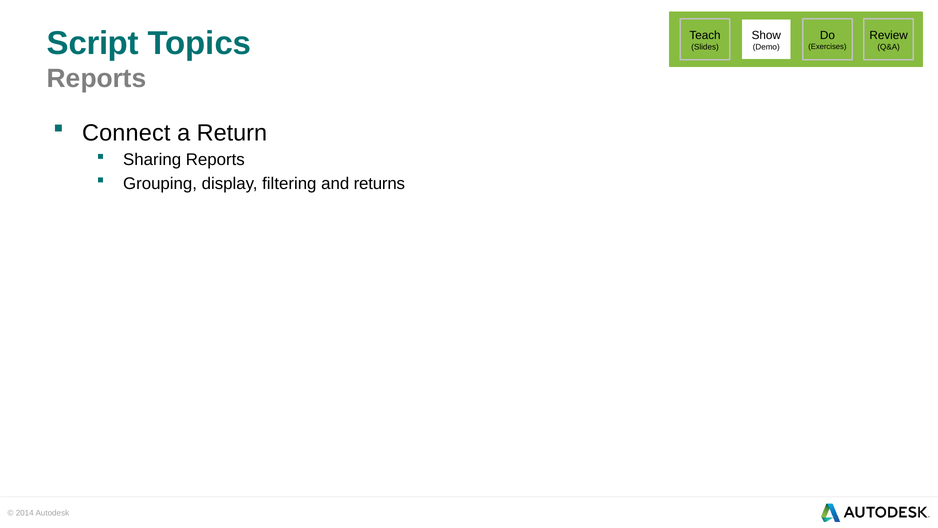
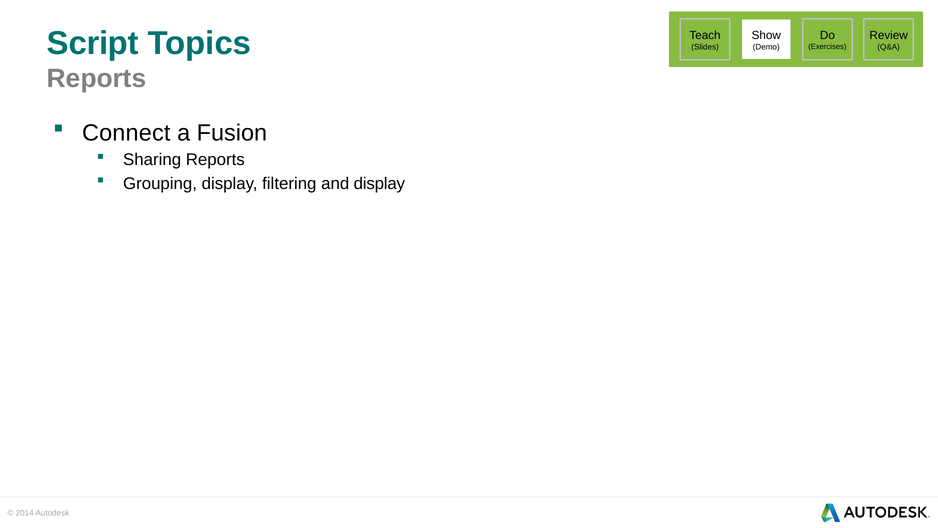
Return: Return -> Fusion
and returns: returns -> display
